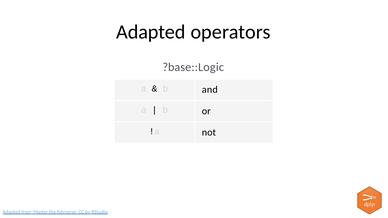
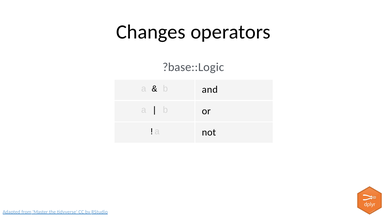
Adapted at (151, 32): Adapted -> Changes
